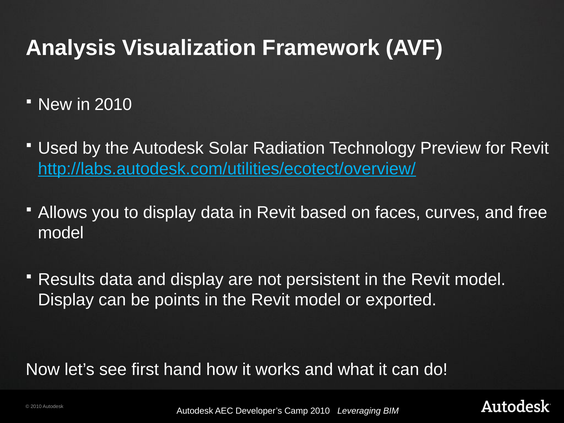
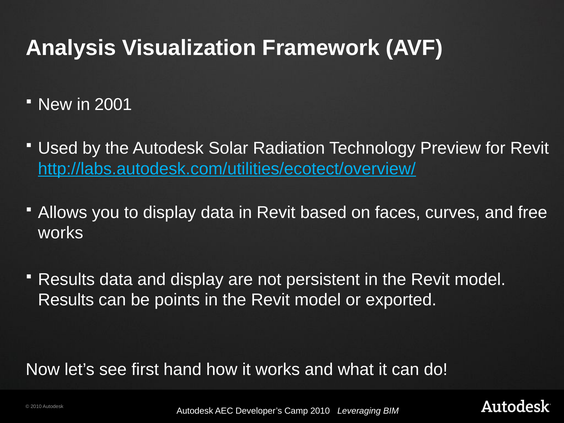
in 2010: 2010 -> 2001
model at (61, 233): model -> works
Display at (66, 300): Display -> Results
